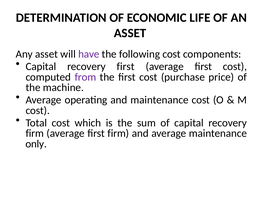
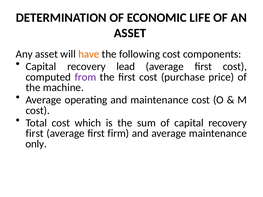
have colour: purple -> orange
recovery first: first -> lead
firm at (35, 133): firm -> first
